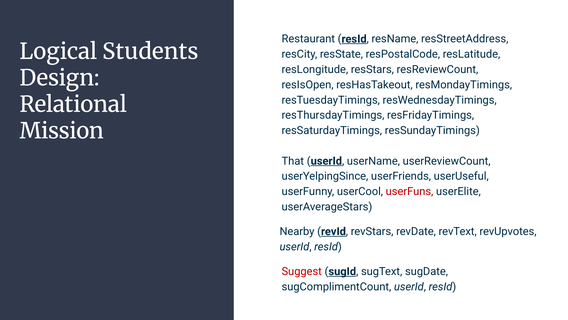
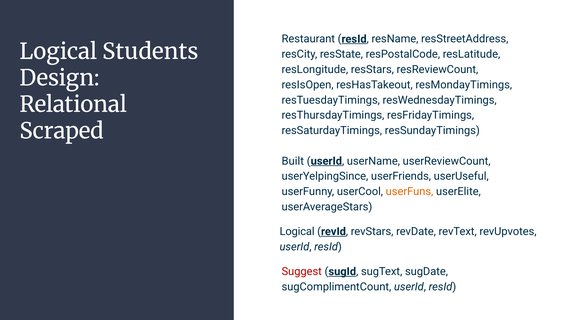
Mission: Mission -> Scraped
That: That -> Built
userFuns colour: red -> orange
Nearby at (297, 231): Nearby -> Logical
